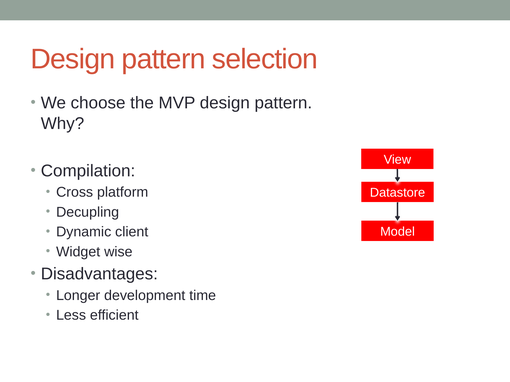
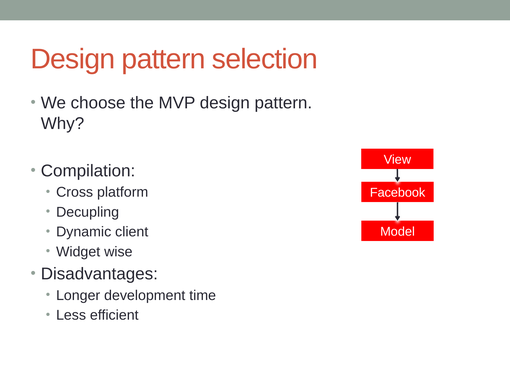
Datastore: Datastore -> Facebook
